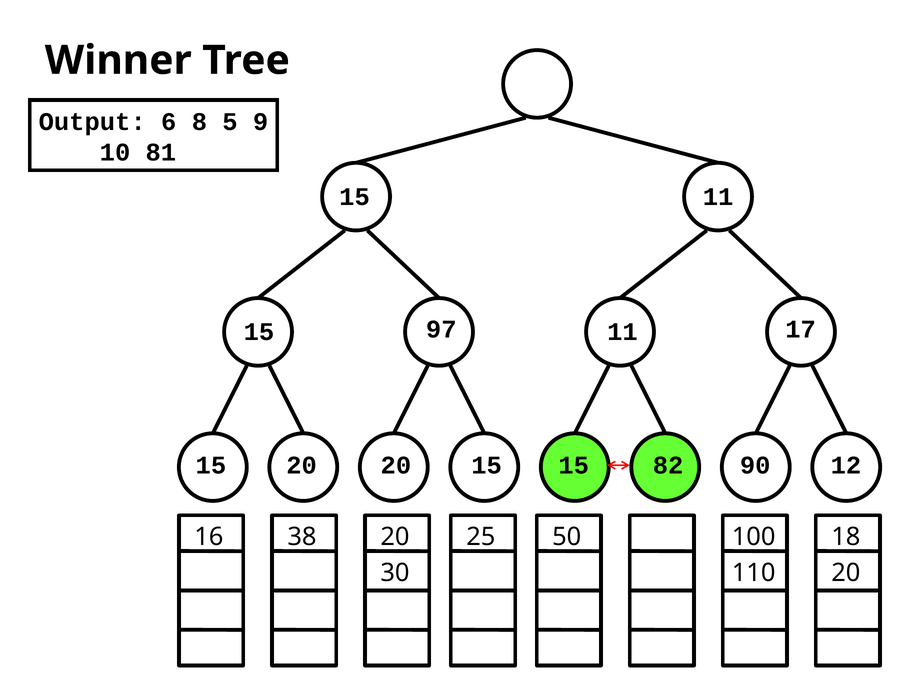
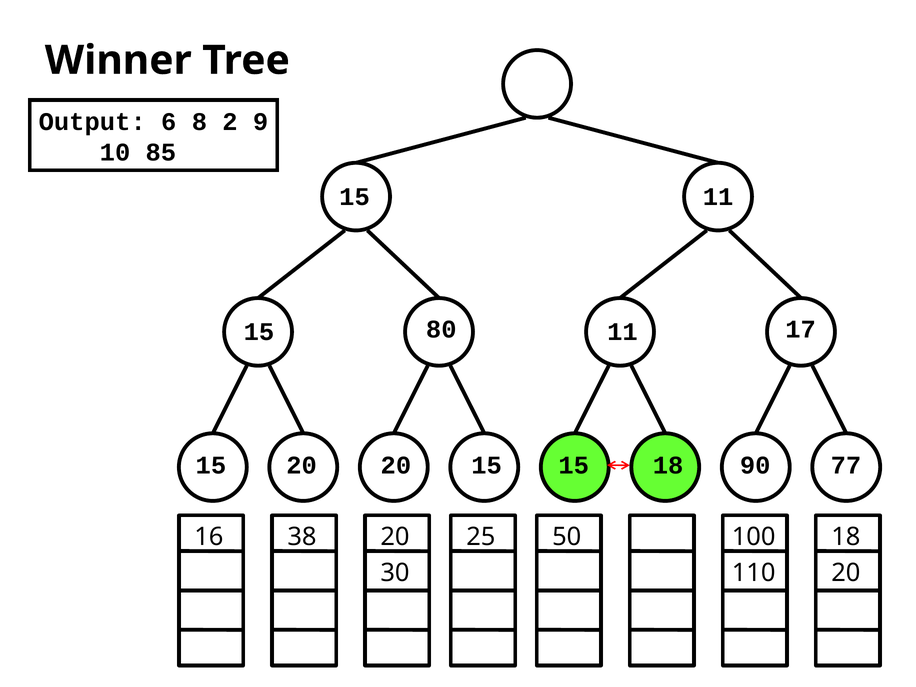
5: 5 -> 2
81: 81 -> 85
97: 97 -> 80
15 82: 82 -> 18
12: 12 -> 77
